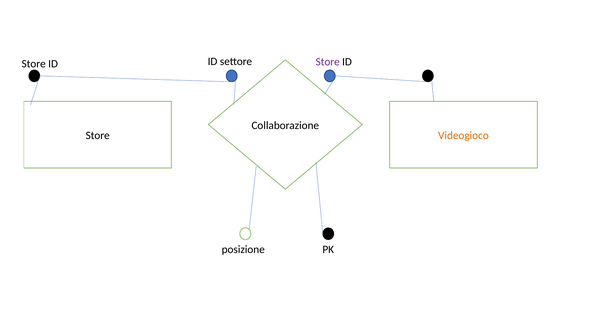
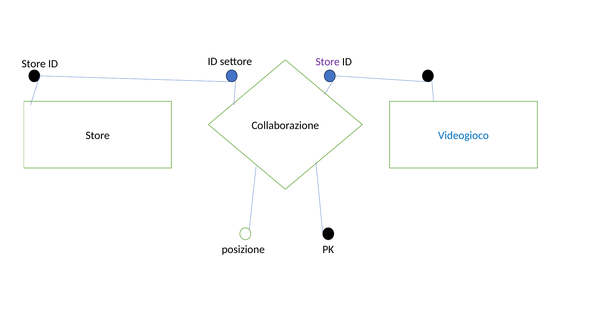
Videogioco colour: orange -> blue
